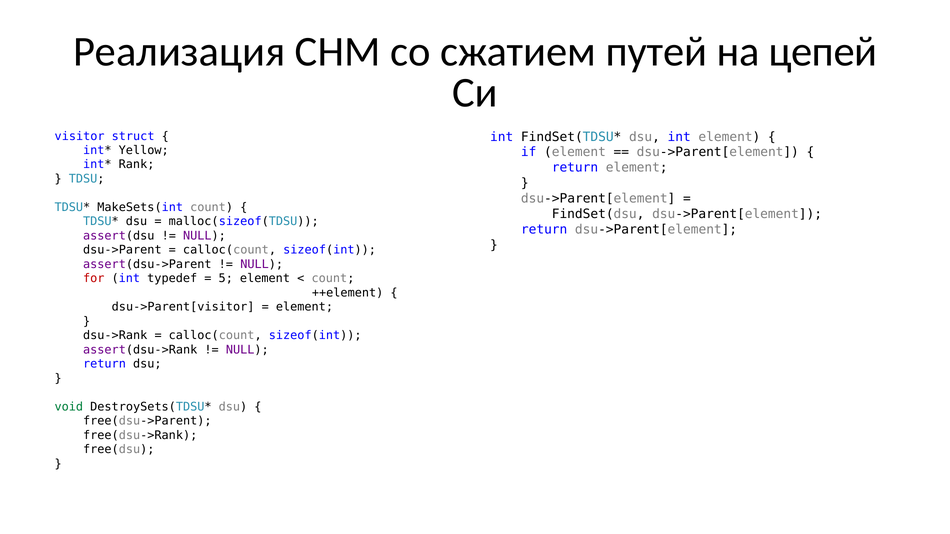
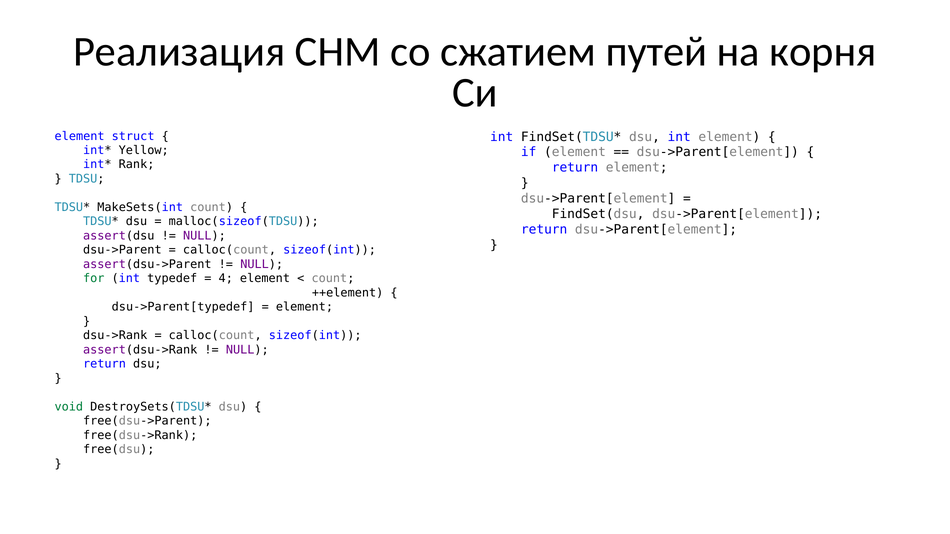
цепей: цепей -> корня
visitor at (80, 136): visitor -> element
for colour: red -> green
5: 5 -> 4
dsu->Parent[visitor: dsu->Parent[visitor -> dsu->Parent[typedef
